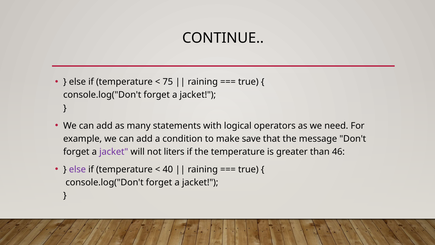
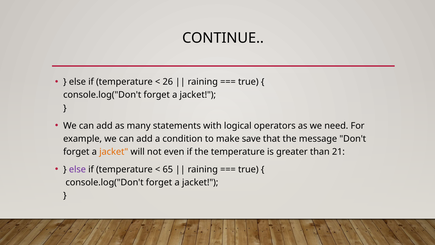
75: 75 -> 26
jacket at (114, 152) colour: purple -> orange
liters: liters -> even
46: 46 -> 21
40: 40 -> 65
